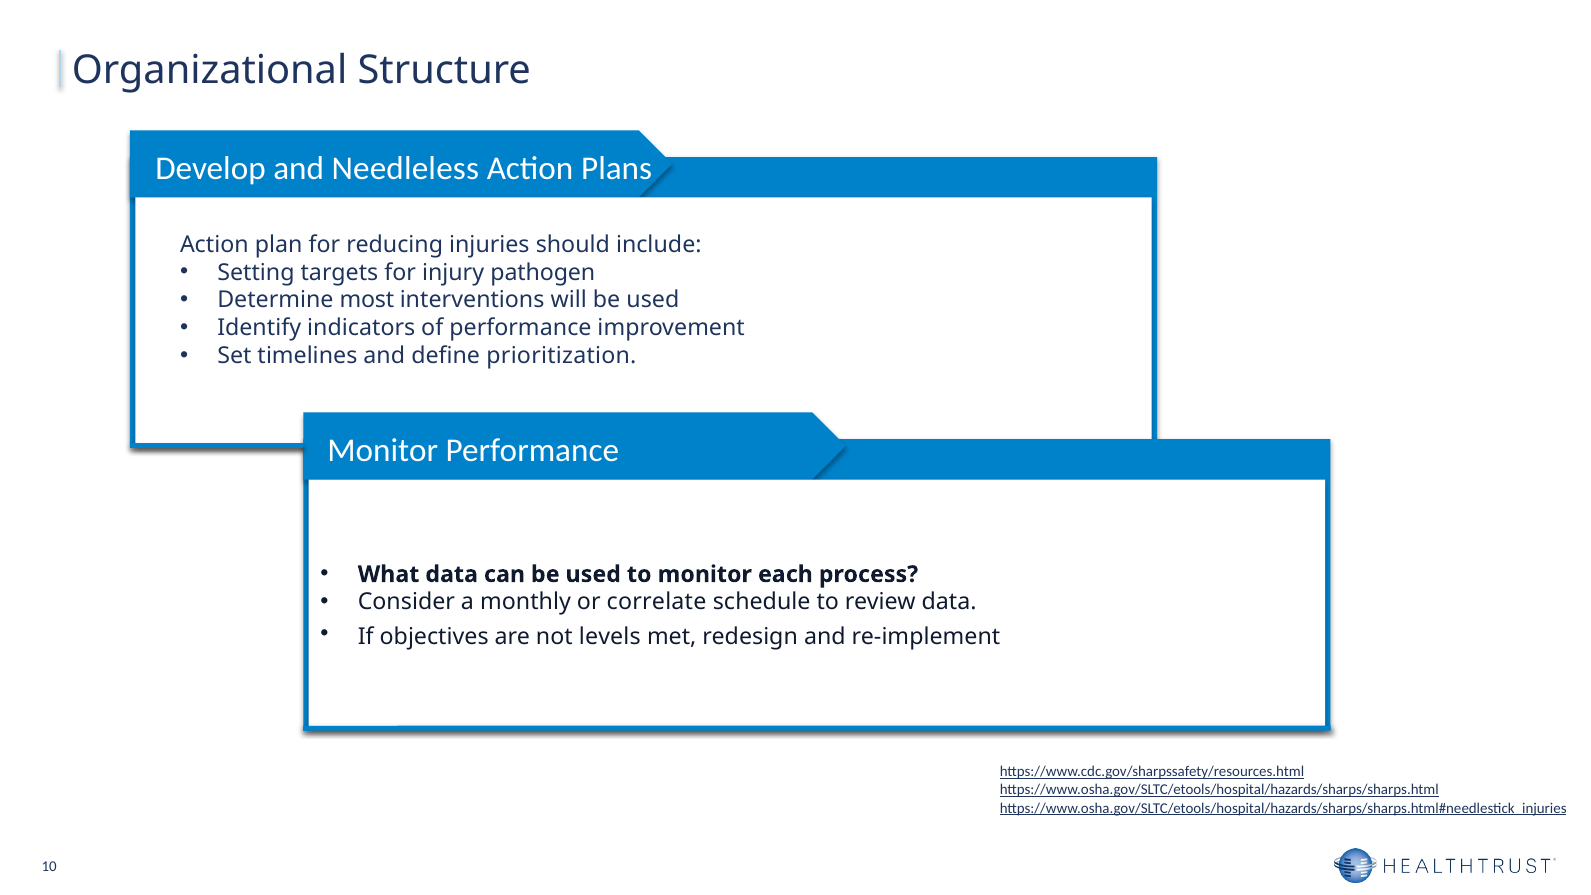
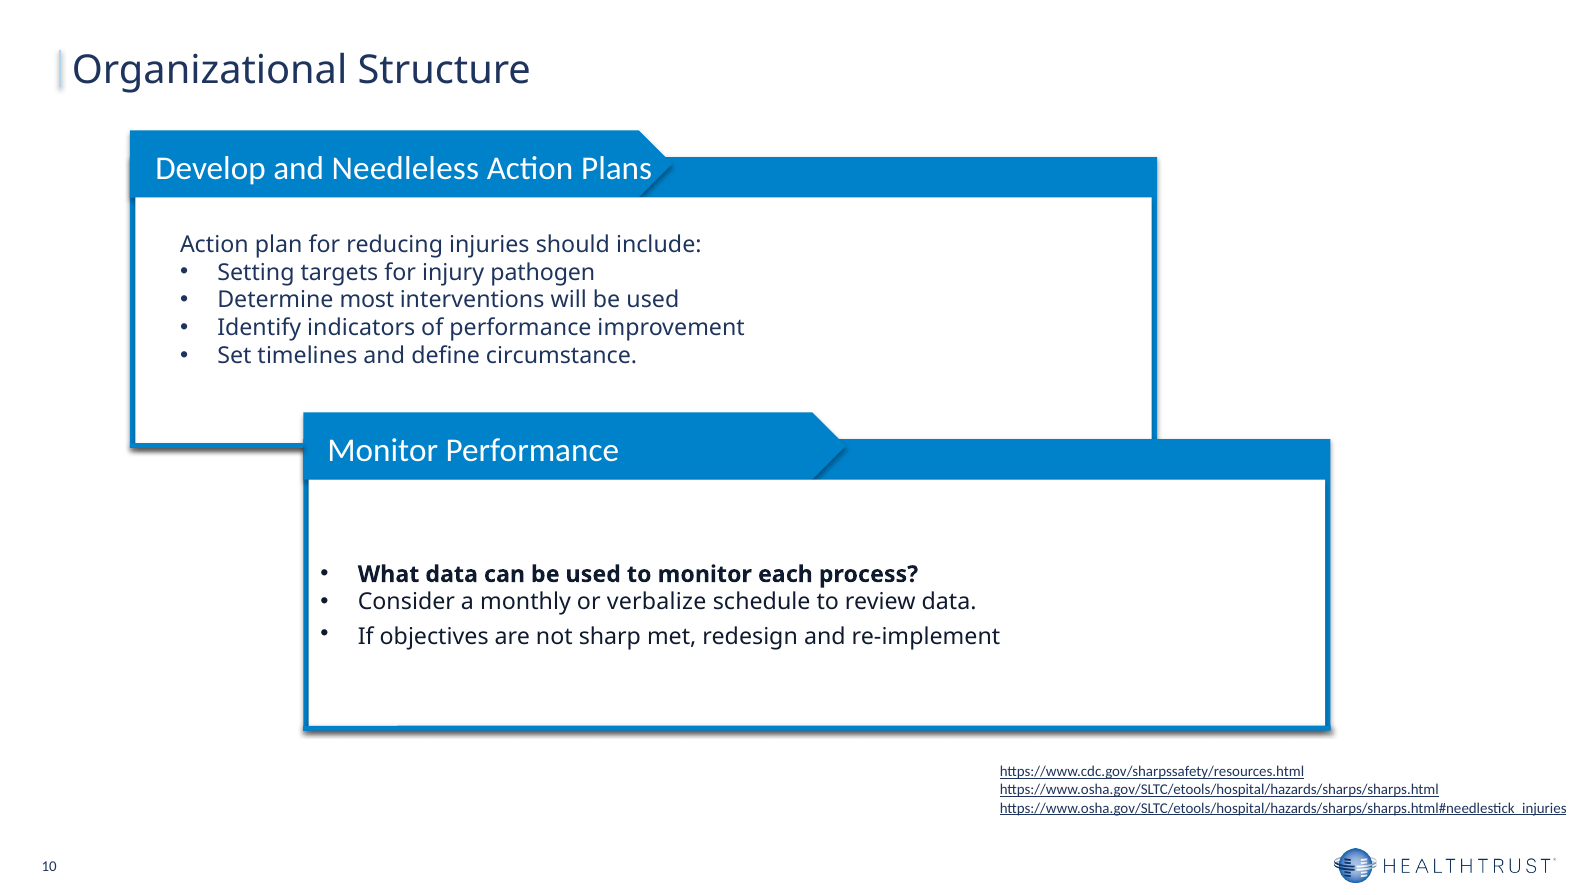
prioritization: prioritization -> circumstance
correlate: correlate -> verbalize
levels: levels -> sharp
